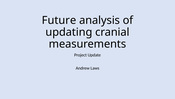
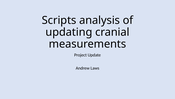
Future: Future -> Scripts
